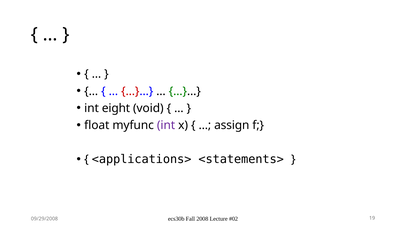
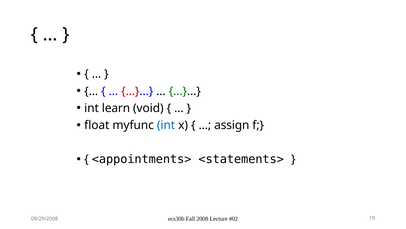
eight: eight -> learn
int at (166, 125) colour: purple -> blue
<applications>: <applications> -> <appointments>
